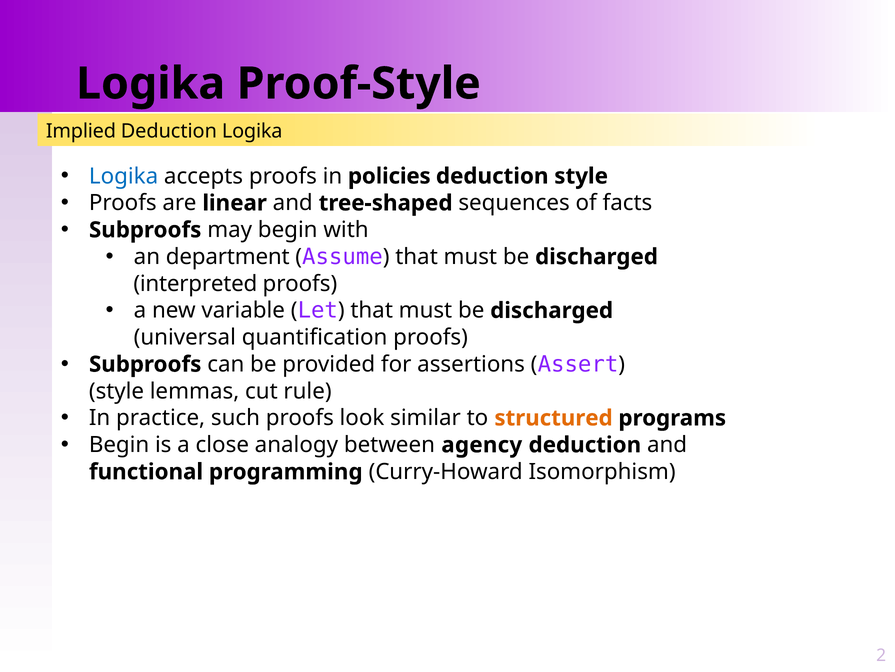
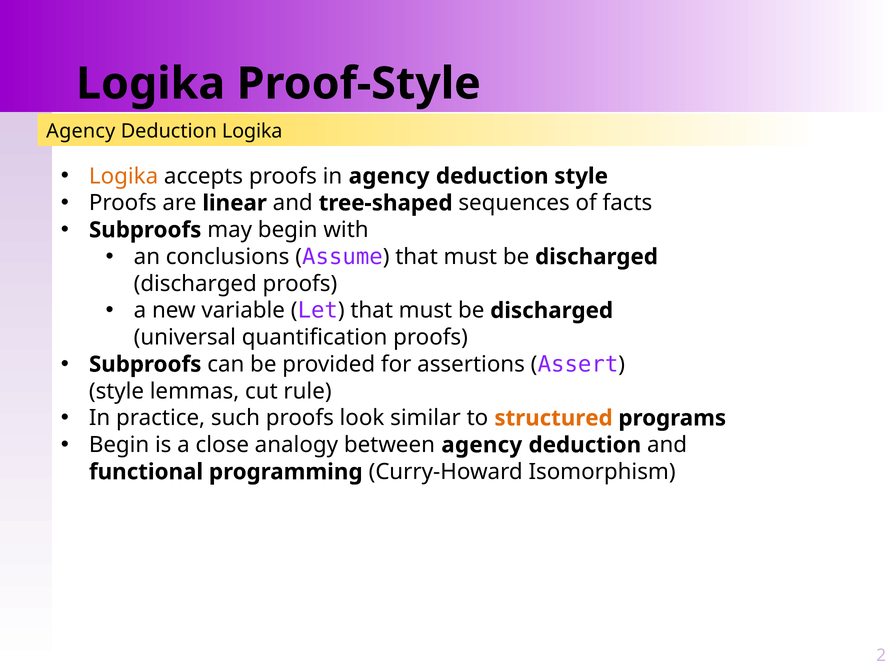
Implied at (81, 131): Implied -> Agency
Logika at (124, 176) colour: blue -> orange
in policies: policies -> agency
department: department -> conclusions
interpreted at (195, 283): interpreted -> discharged
